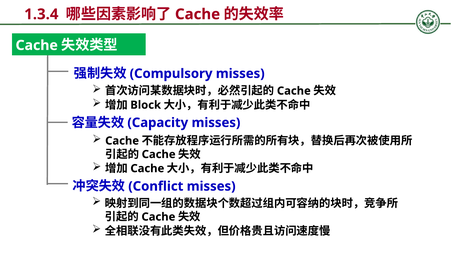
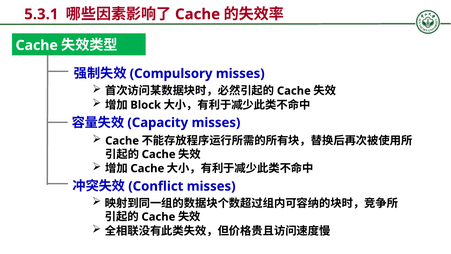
1.3.4: 1.3.4 -> 5.3.1
